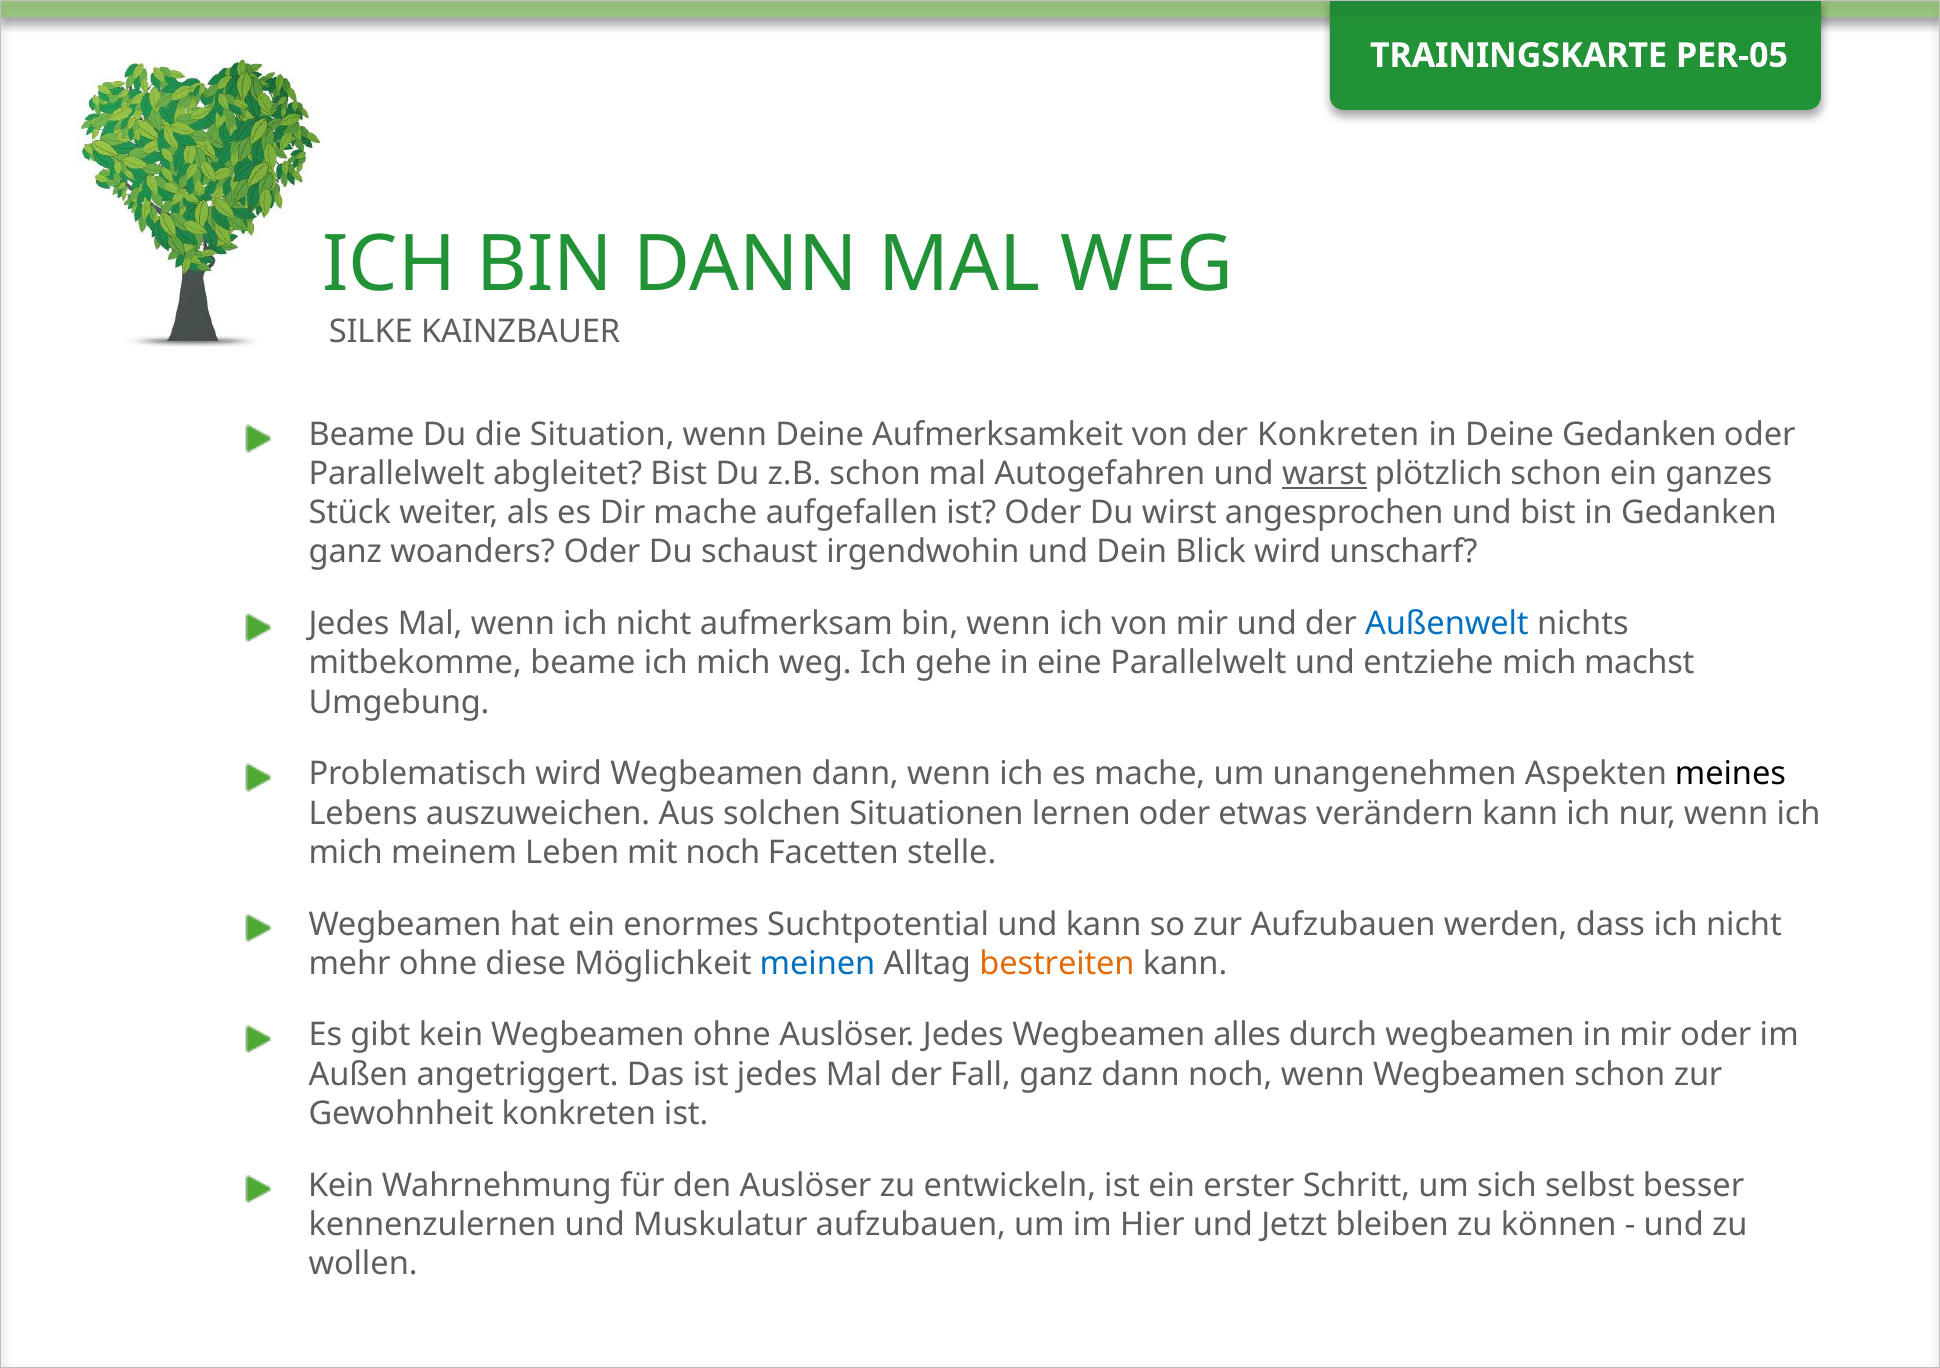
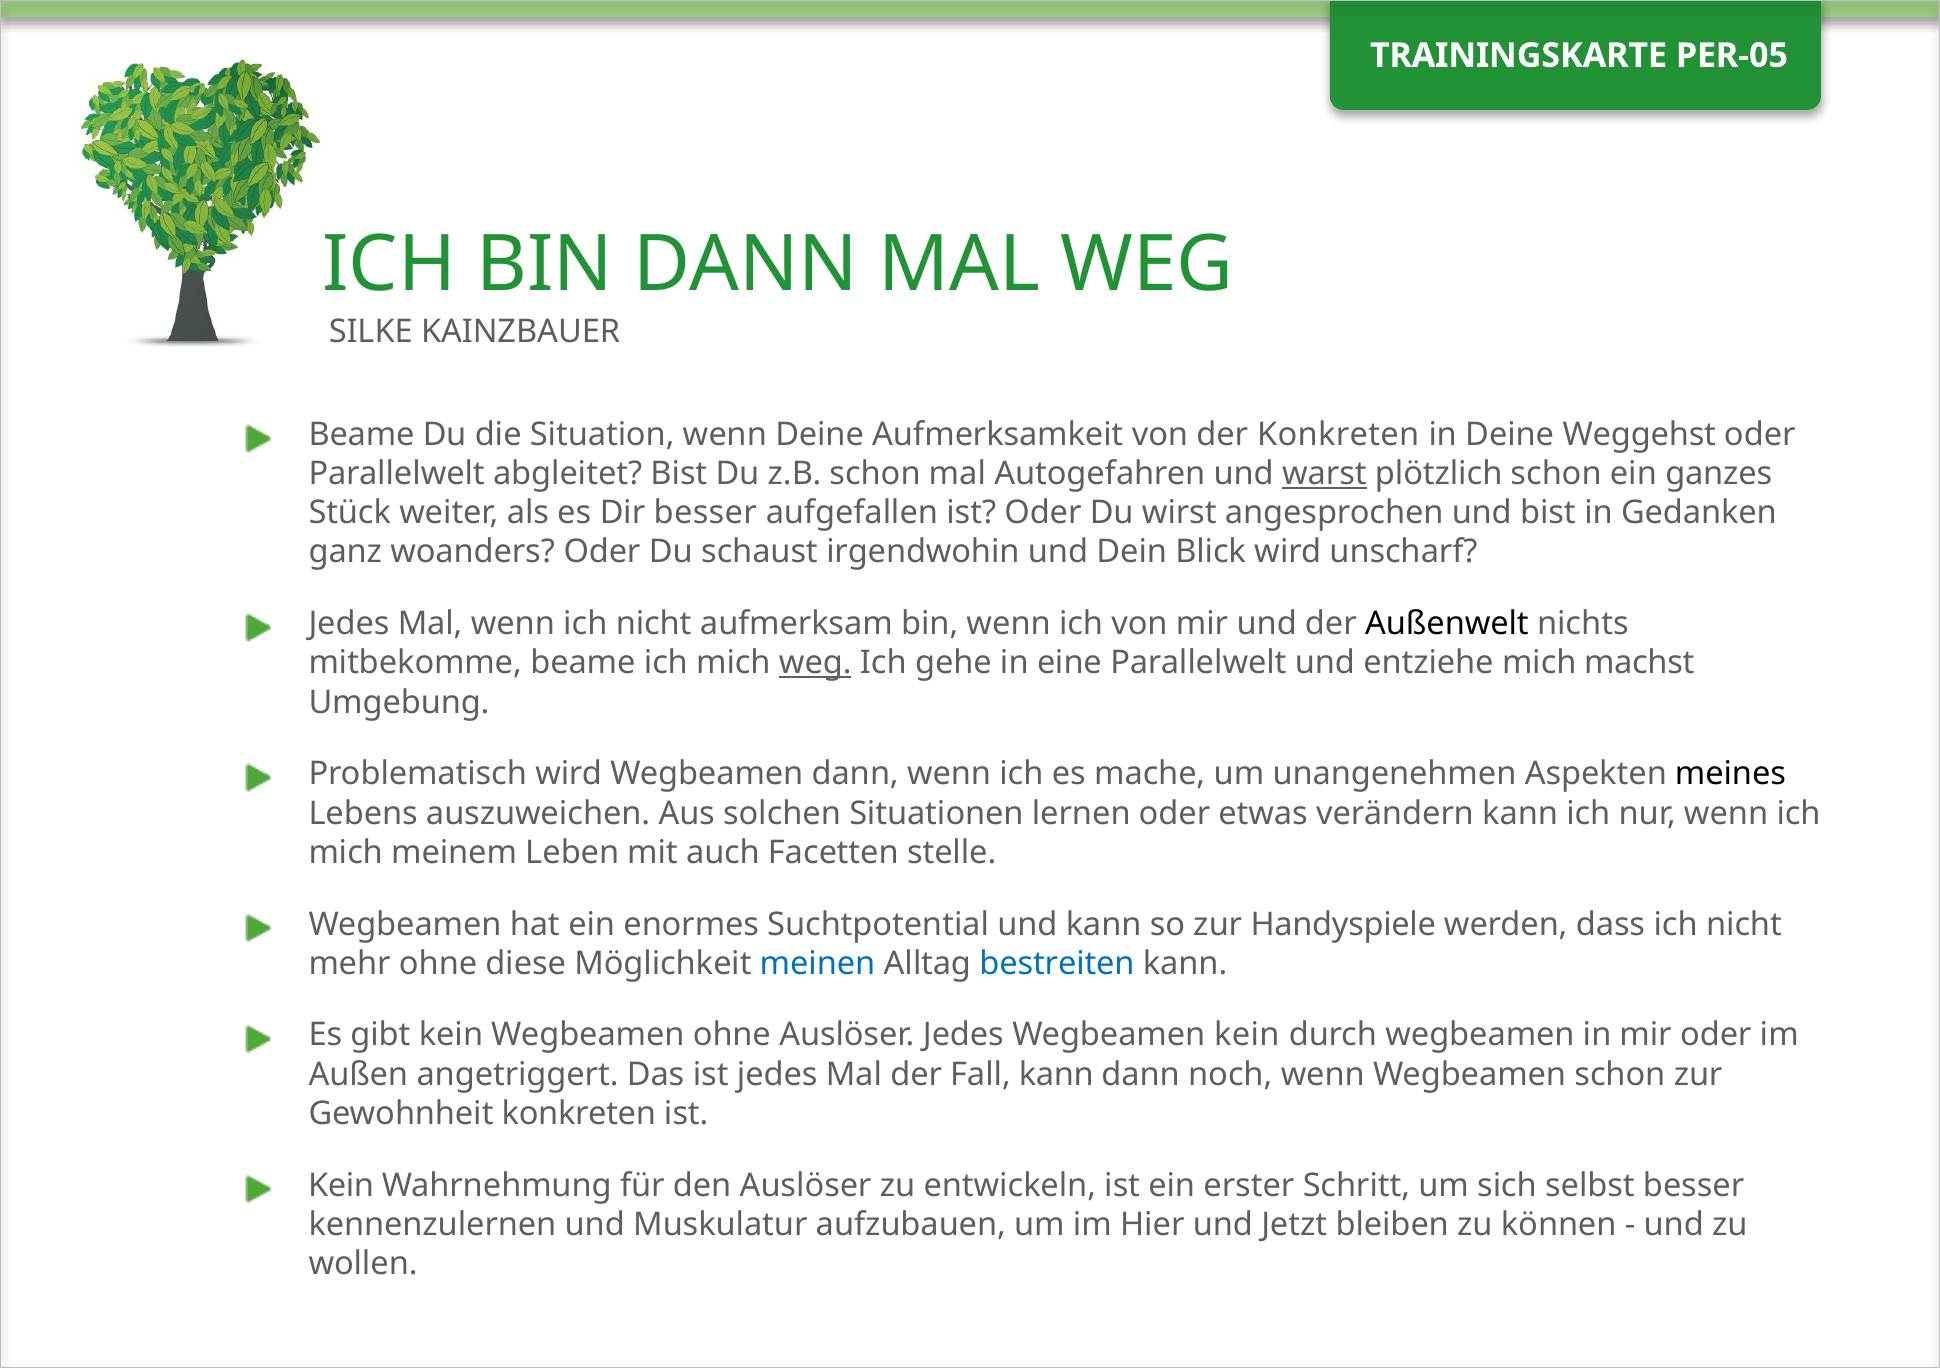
Deine Gedanken: Gedanken -> Weggehst
Dir mache: mache -> besser
Außenwelt colour: blue -> black
weg at (815, 663) underline: none -> present
mit noch: noch -> auch
zur Aufzubauen: Aufzubauen -> Handyspiele
bestreiten colour: orange -> blue
Wegbeamen alles: alles -> kein
Fall ganz: ganz -> kann
